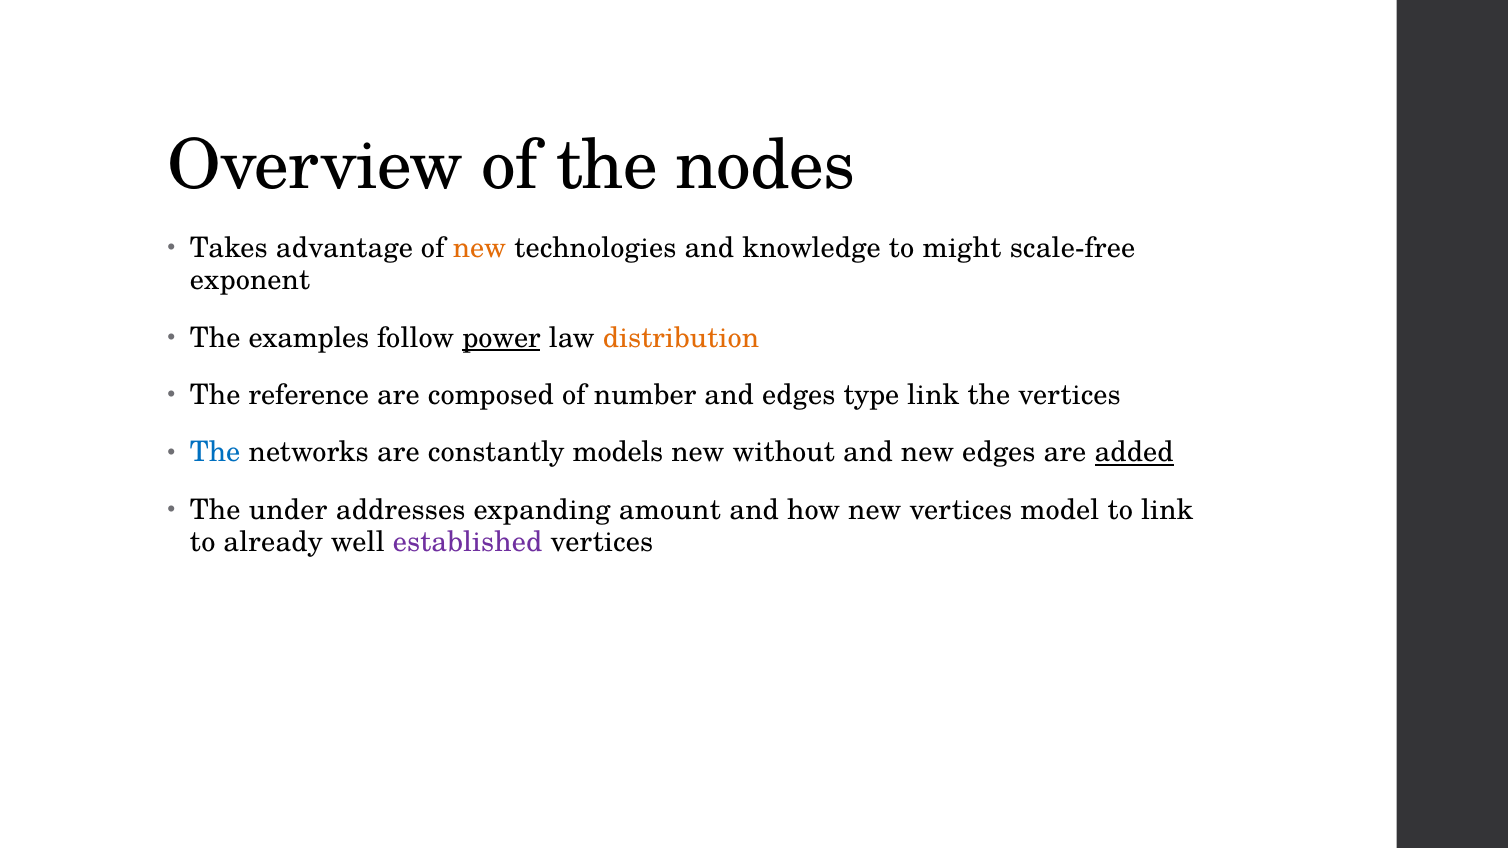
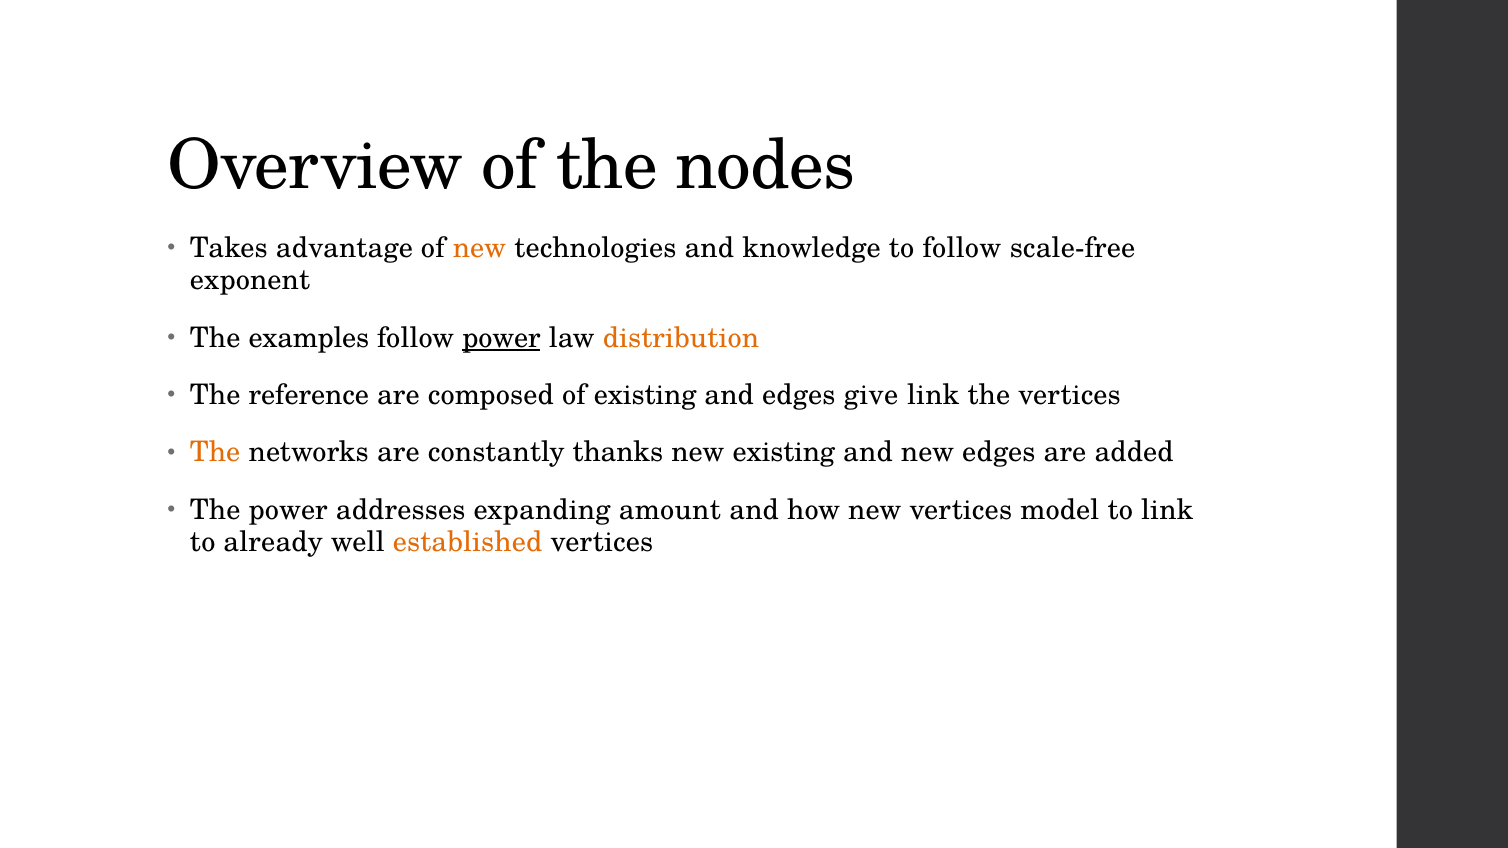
to might: might -> follow
of number: number -> existing
type: type -> give
The at (215, 453) colour: blue -> orange
models: models -> thanks
new without: without -> existing
added underline: present -> none
The under: under -> power
established colour: purple -> orange
